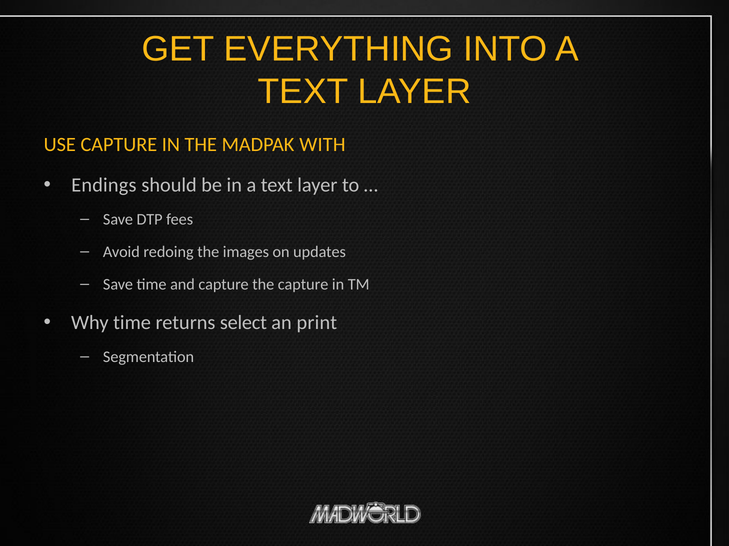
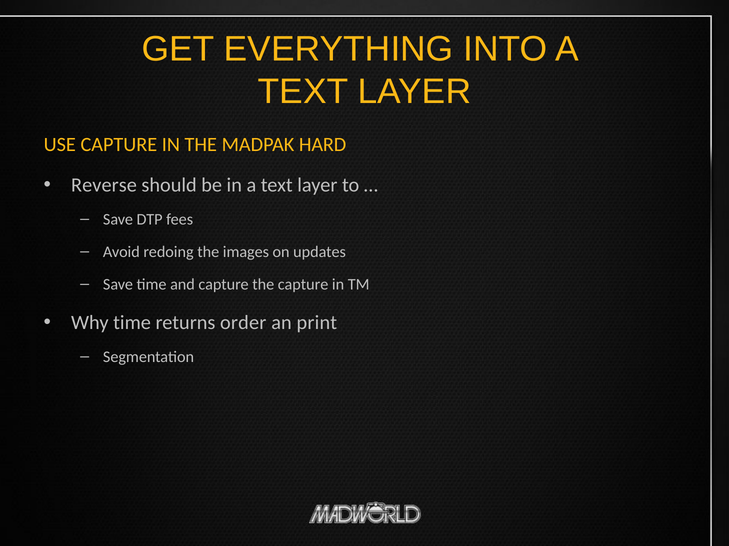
WITH: WITH -> HARD
Endings: Endings -> Reverse
select: select -> order
